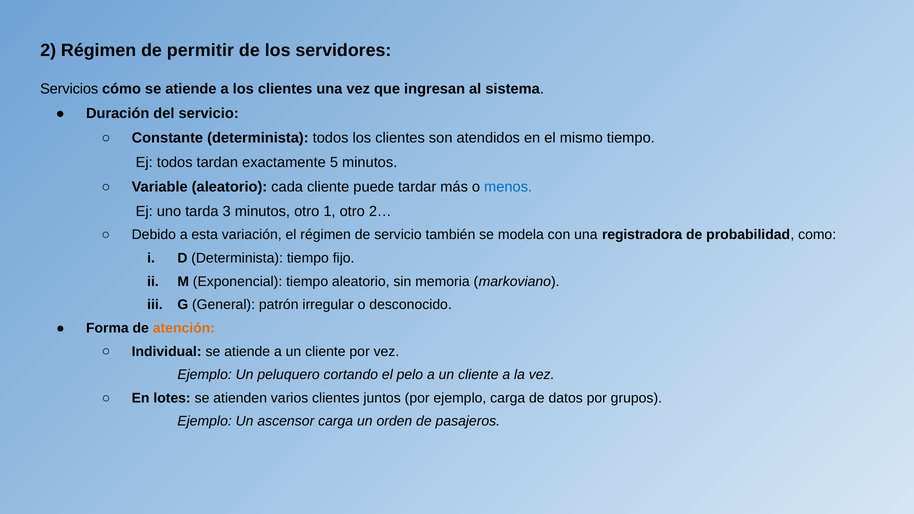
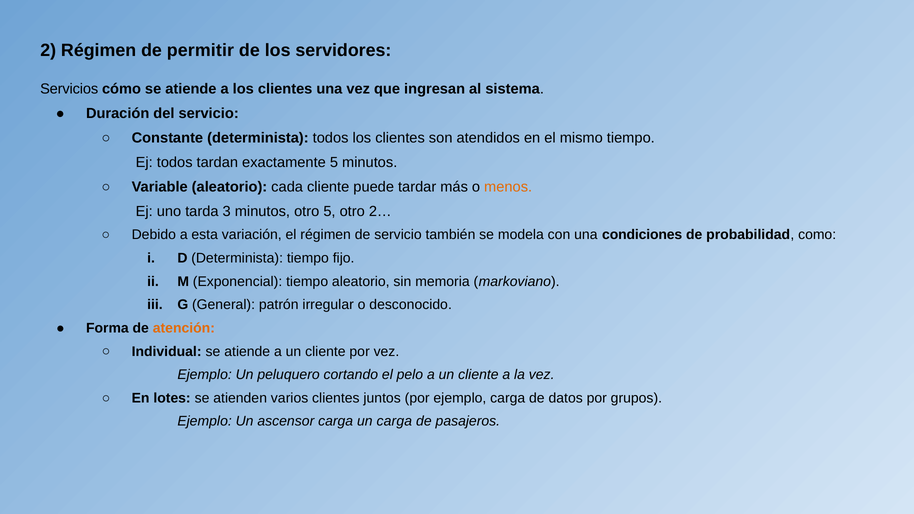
menos colour: blue -> orange
otro 1: 1 -> 5
registradora: registradora -> condiciones
un orden: orden -> carga
